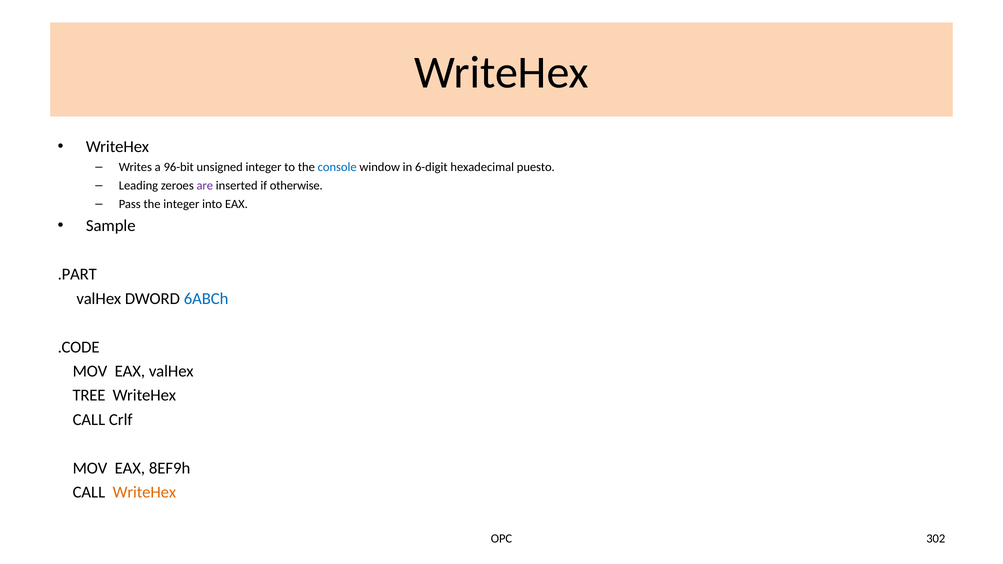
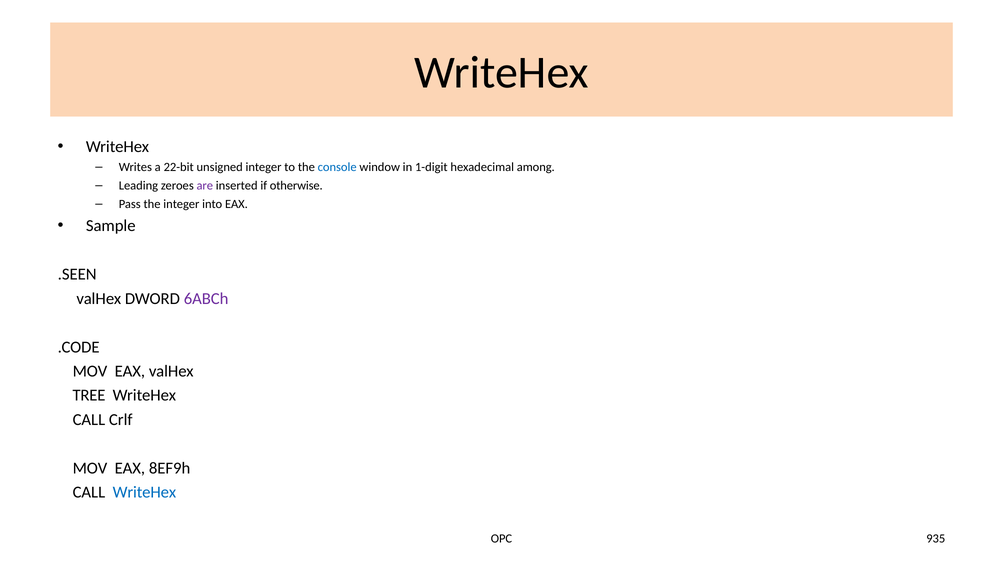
96-bit: 96-bit -> 22-bit
6-digit: 6-digit -> 1-digit
puesto: puesto -> among
.PART: .PART -> .SEEN
6ABCh colour: blue -> purple
WriteHex at (144, 492) colour: orange -> blue
302: 302 -> 935
